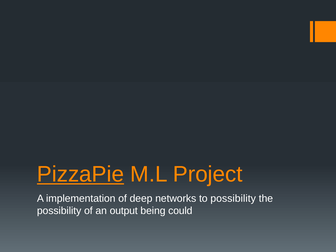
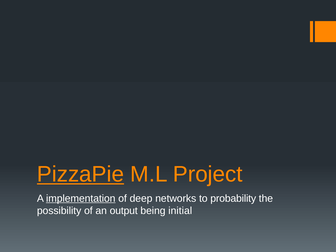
implementation underline: none -> present
to possibility: possibility -> probability
could: could -> initial
